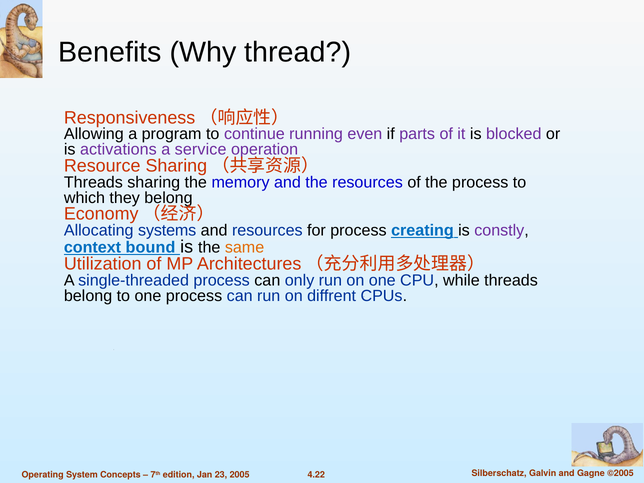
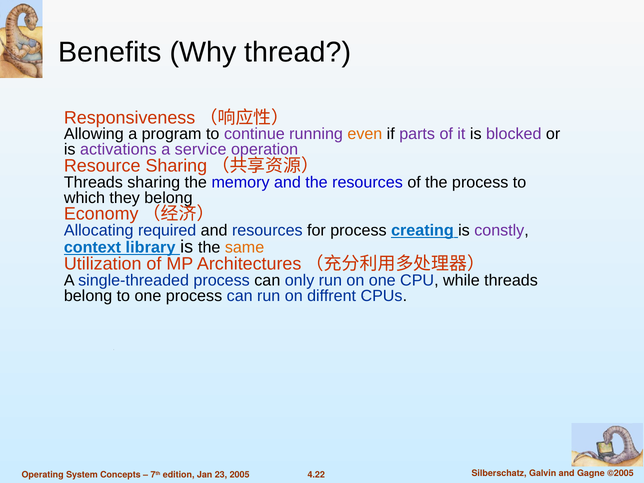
even colour: purple -> orange
systems: systems -> required
bound: bound -> library
